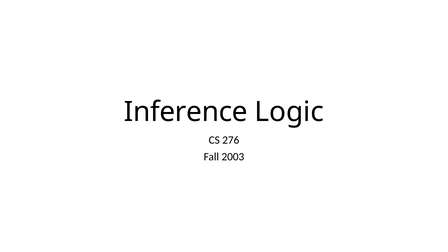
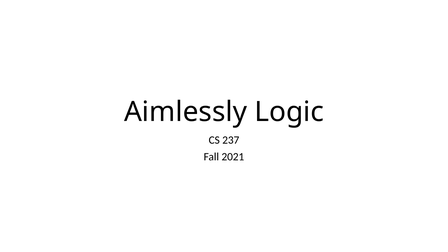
Inference: Inference -> Aimlessly
276: 276 -> 237
2003: 2003 -> 2021
